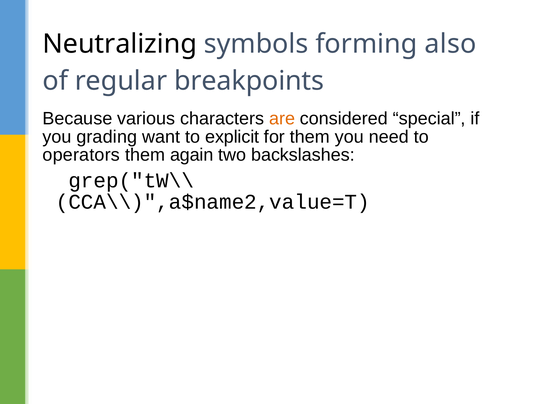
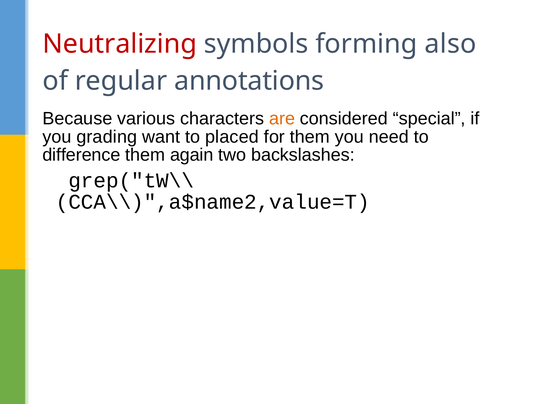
Neutralizing colour: black -> red
breakpoints: breakpoints -> annotations
explicit: explicit -> placed
operators: operators -> difference
